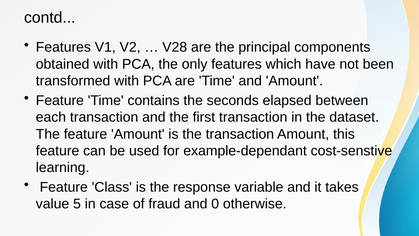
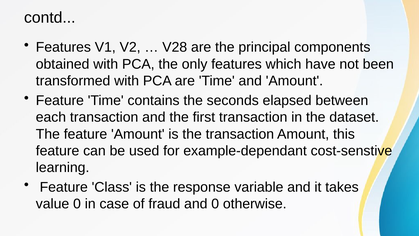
value 5: 5 -> 0
